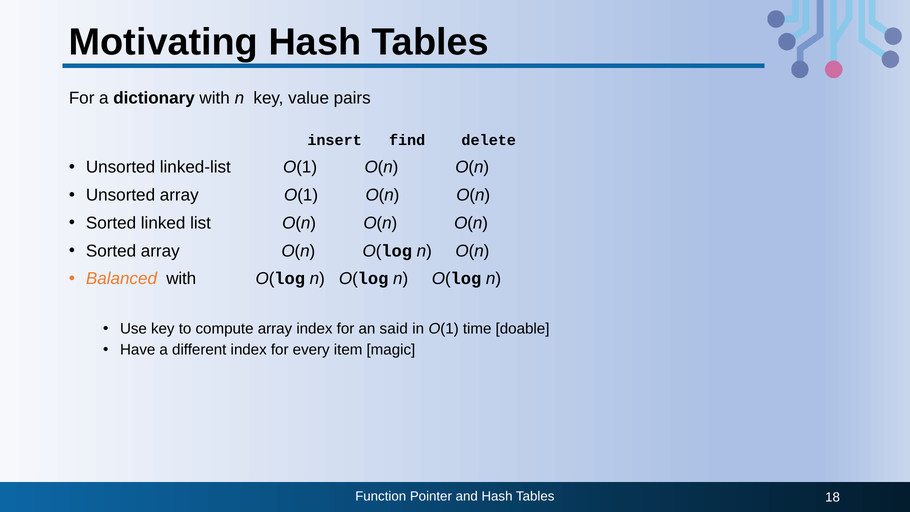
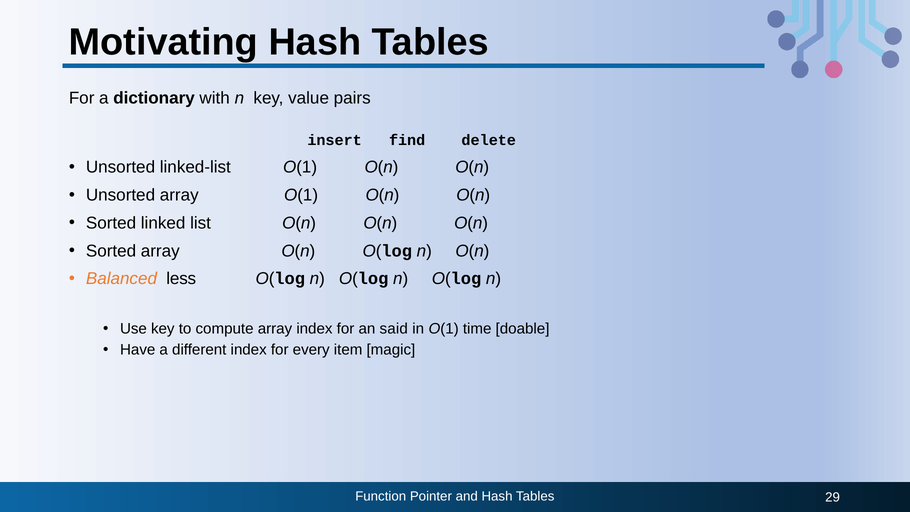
Balanced with: with -> less
18: 18 -> 29
